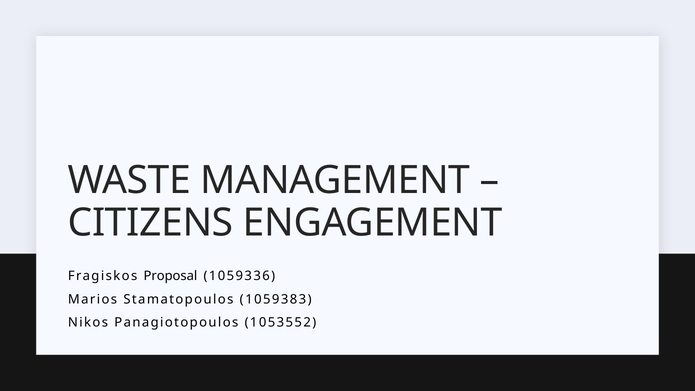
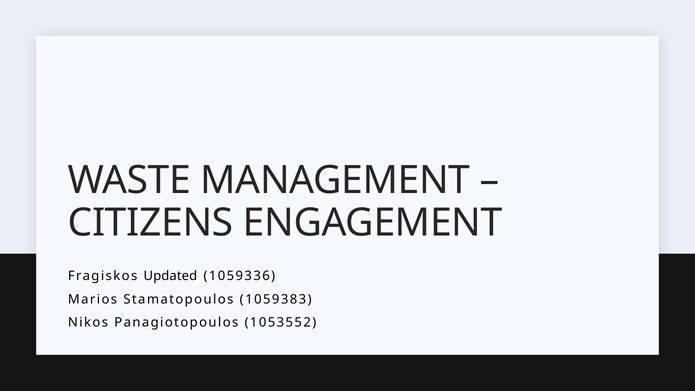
Proposal: Proposal -> Updated
